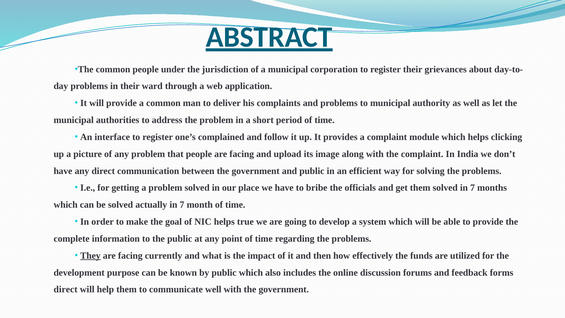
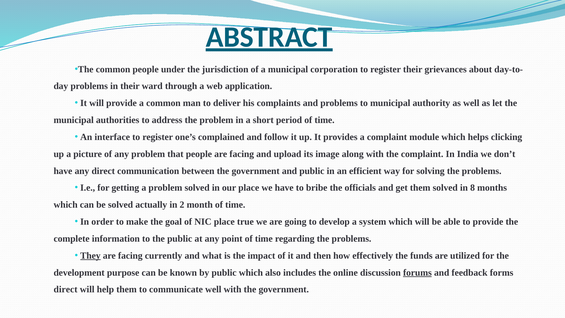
solved in 7: 7 -> 8
actually in 7: 7 -> 2
NIC helps: helps -> place
forums underline: none -> present
